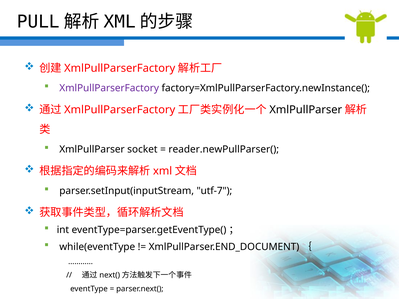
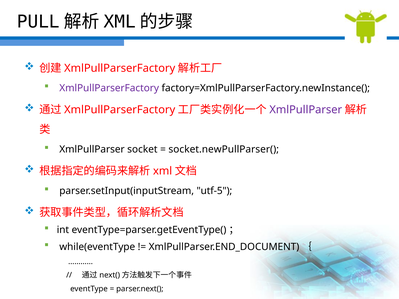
XmlPullParser at (306, 110) colour: black -> purple
reader.newPullParser(: reader.newPullParser( -> socket.newPullParser(
utf-7: utf-7 -> utf-5
